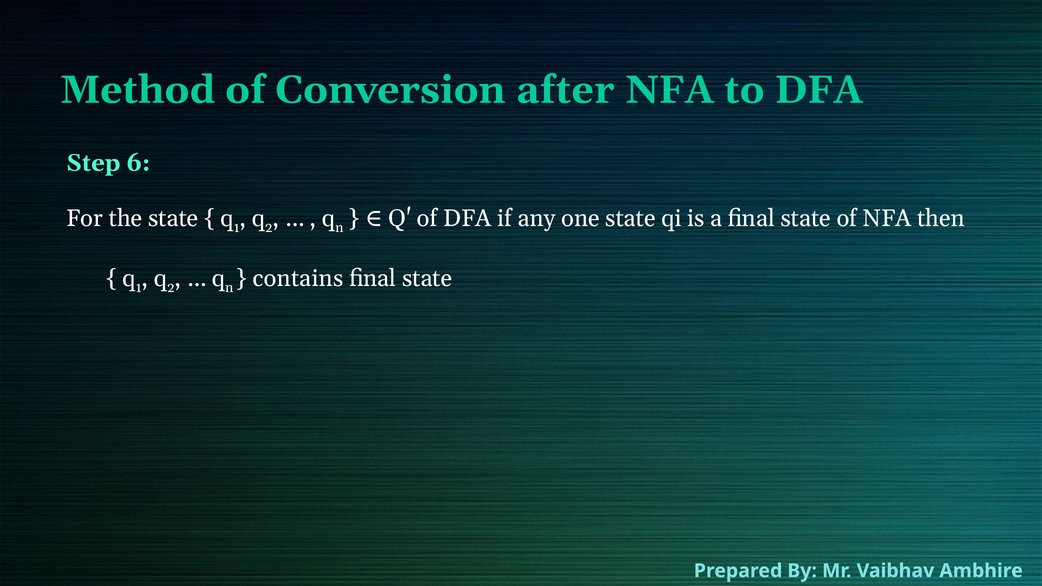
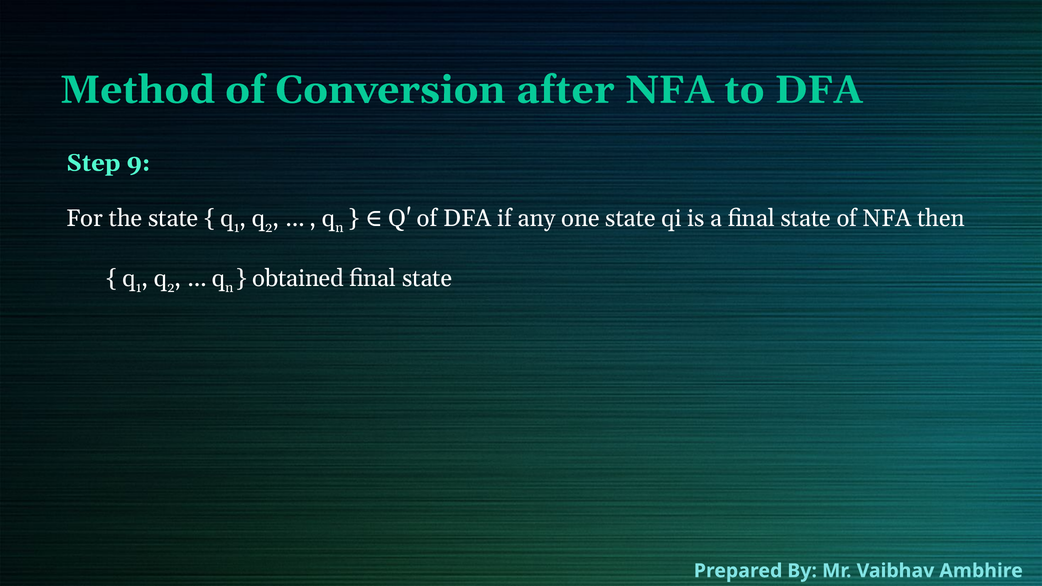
6: 6 -> 9
contains: contains -> obtained
